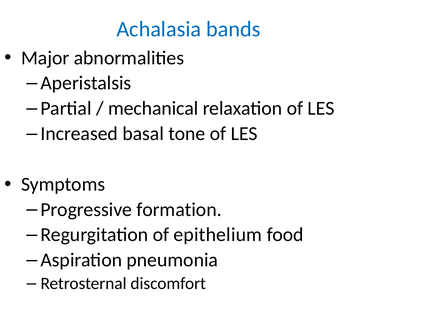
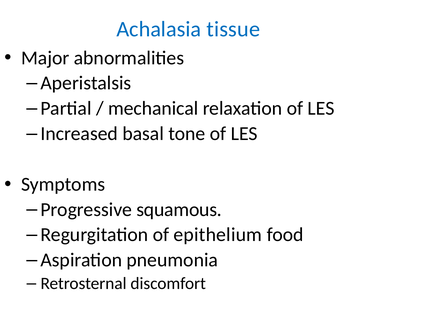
bands: bands -> tissue
formation: formation -> squamous
